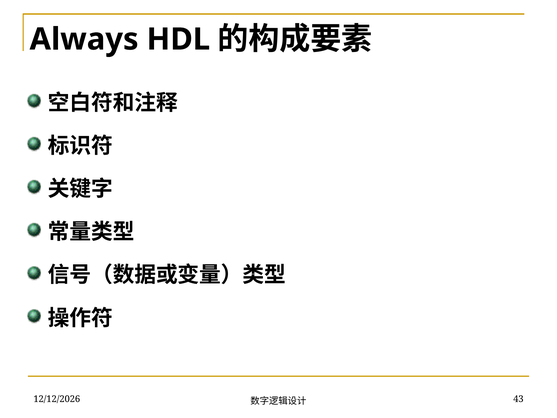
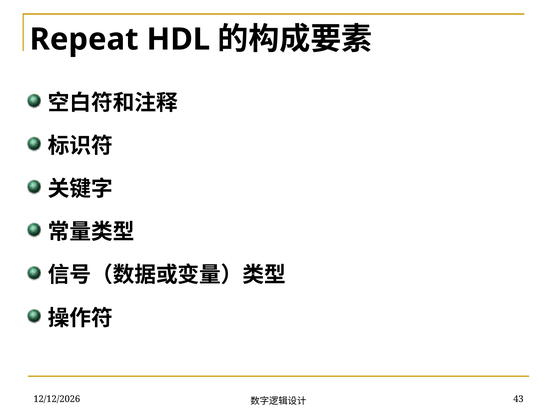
Always: Always -> Repeat
